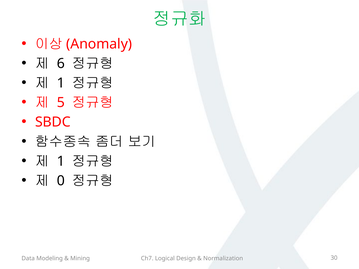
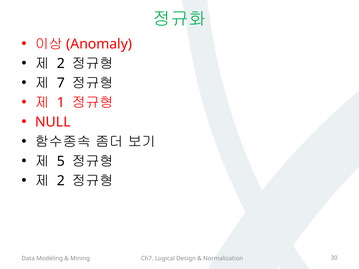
6 at (61, 64): 6 -> 2
1 at (61, 83): 1 -> 7
5: 5 -> 1
SBDC: SBDC -> NULL
1 at (61, 161): 1 -> 5
0 at (61, 181): 0 -> 2
